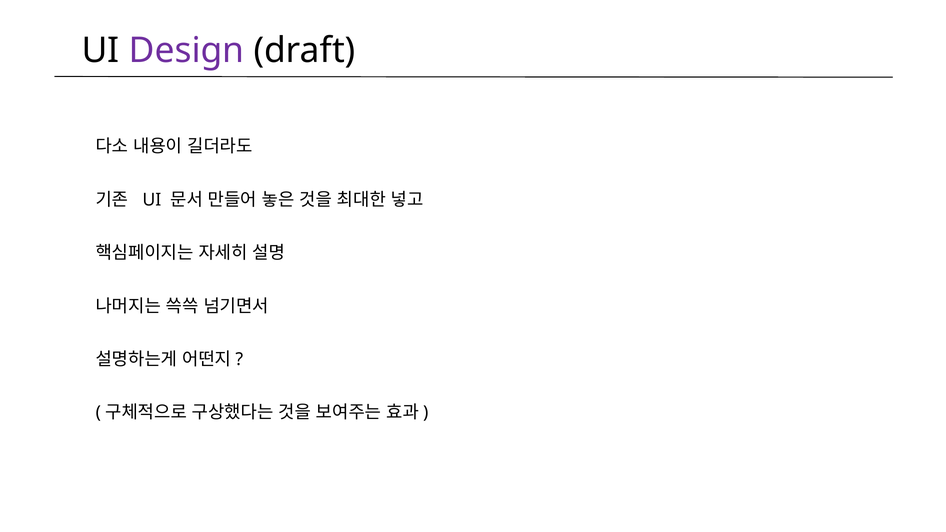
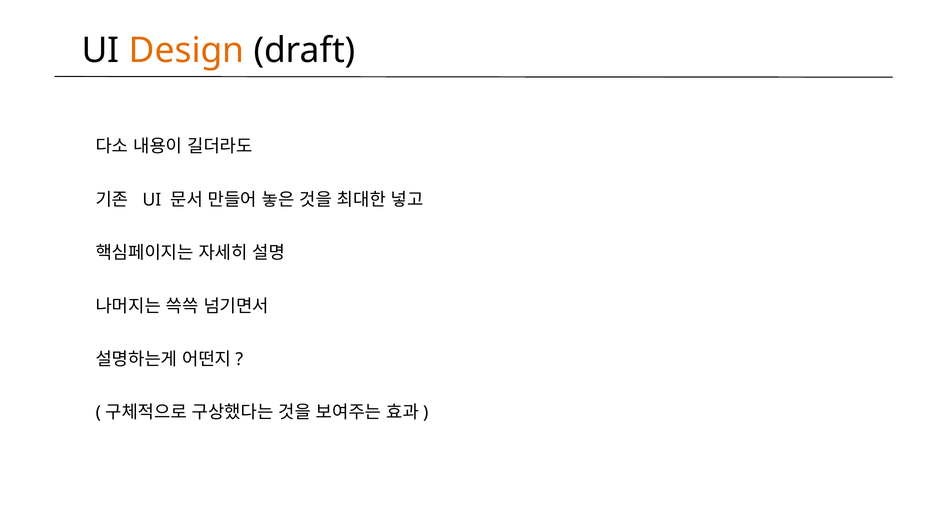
Design colour: purple -> orange
